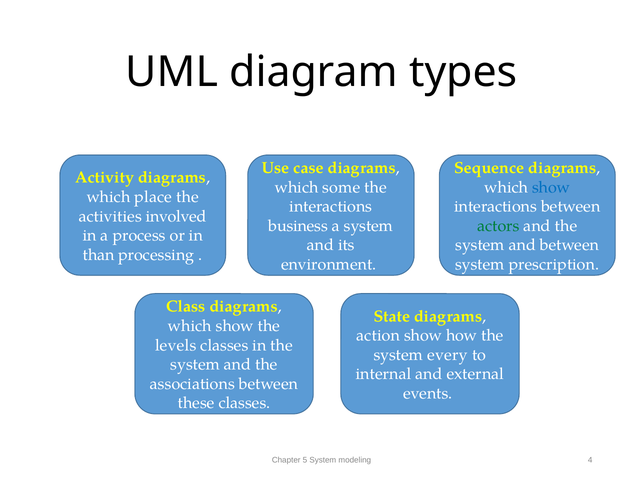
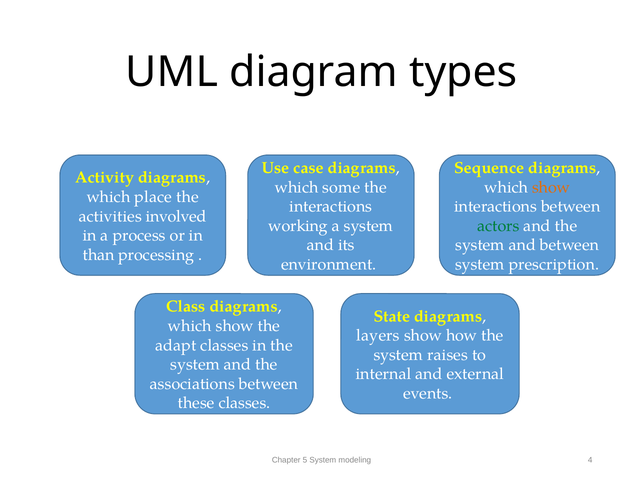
show at (551, 187) colour: blue -> orange
business: business -> working
action: action -> layers
levels: levels -> adapt
every: every -> raises
